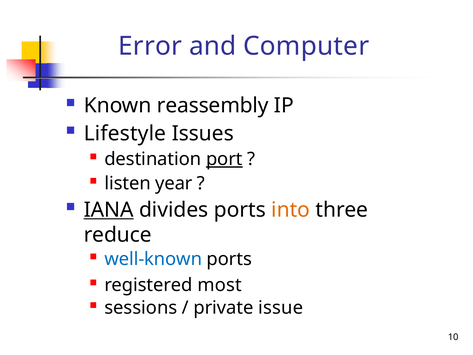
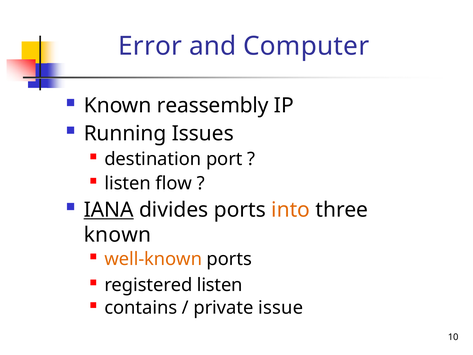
Lifestyle: Lifestyle -> Running
port underline: present -> none
year: year -> flow
reduce at (118, 235): reduce -> known
well-known colour: blue -> orange
registered most: most -> listen
sessions: sessions -> contains
